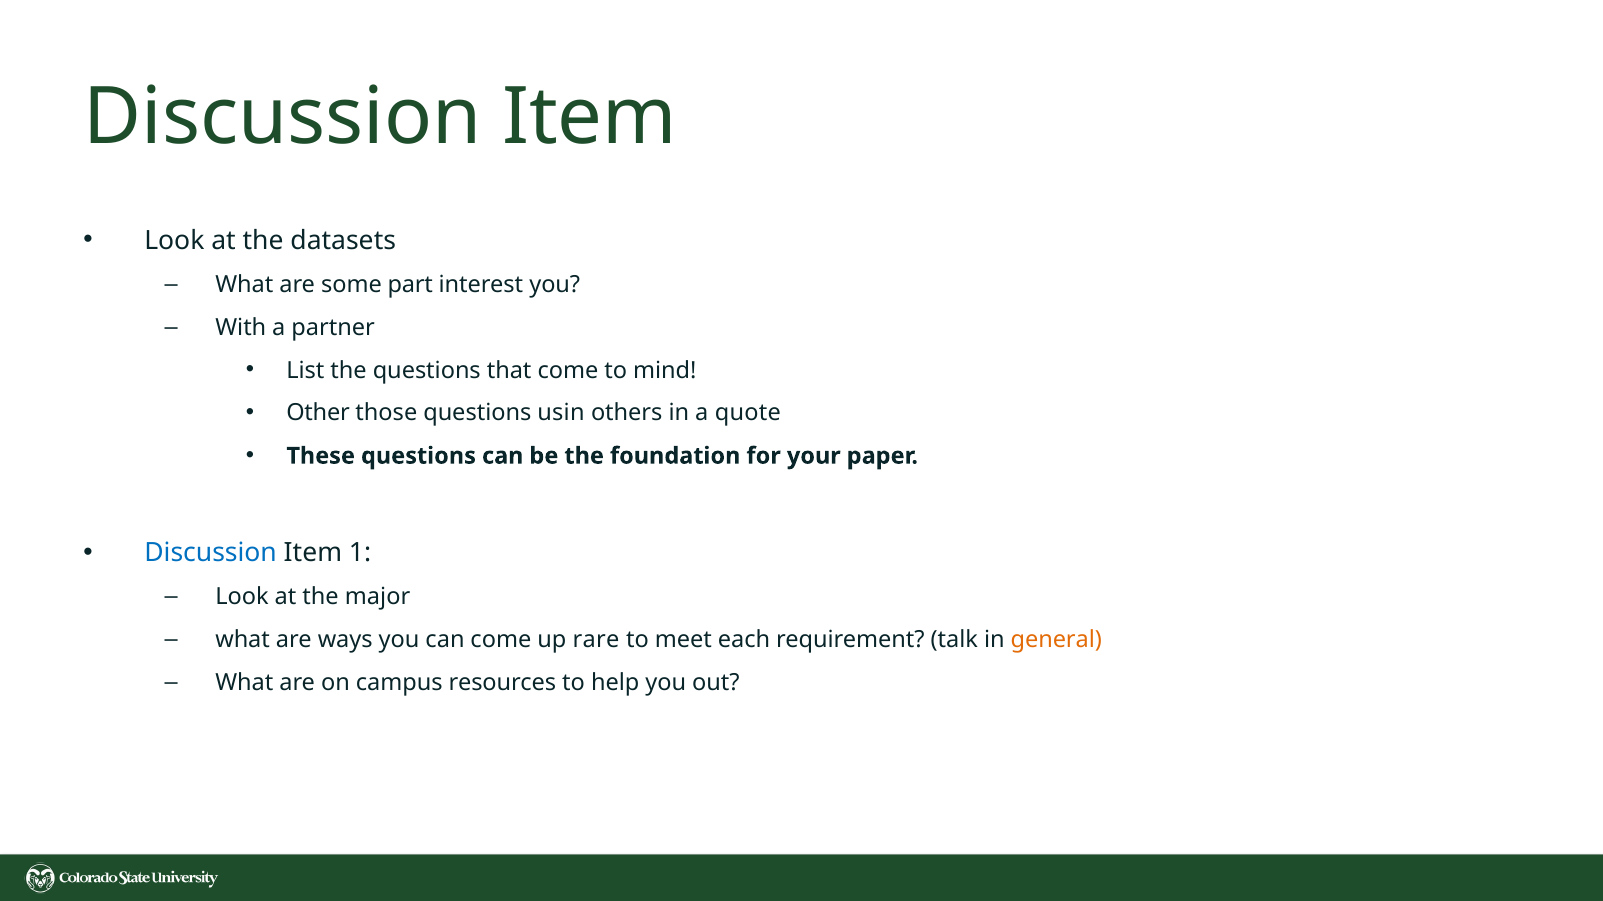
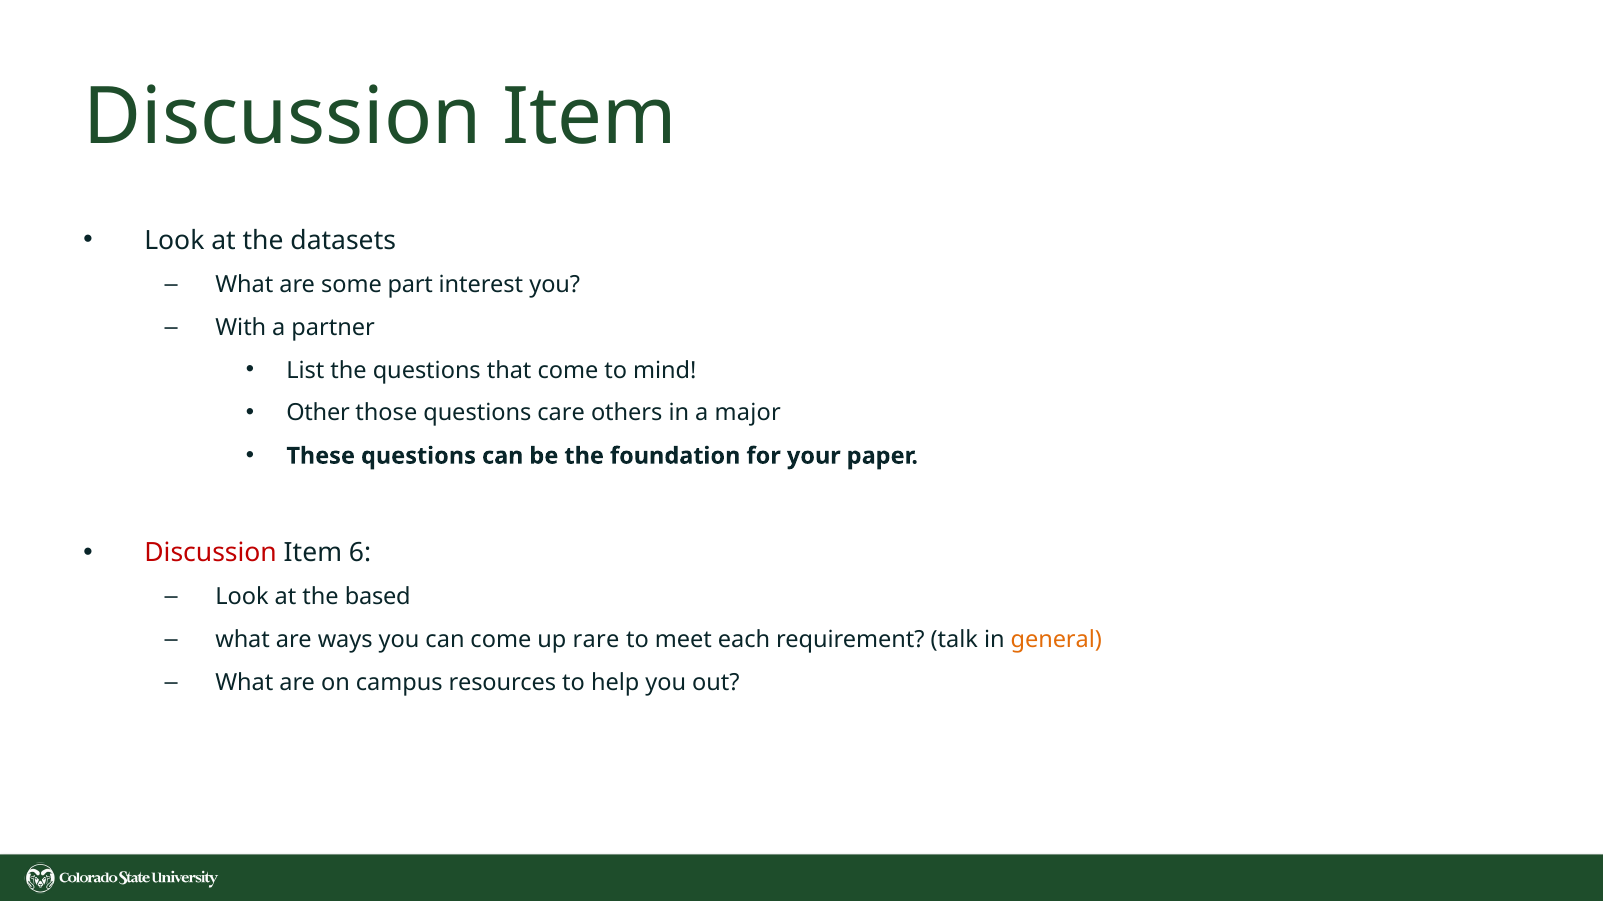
usin: usin -> care
quote: quote -> major
Discussion at (211, 553) colour: blue -> red
1: 1 -> 6
major: major -> based
